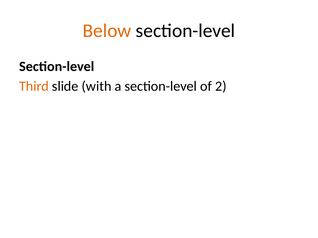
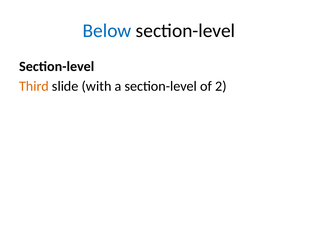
Below colour: orange -> blue
